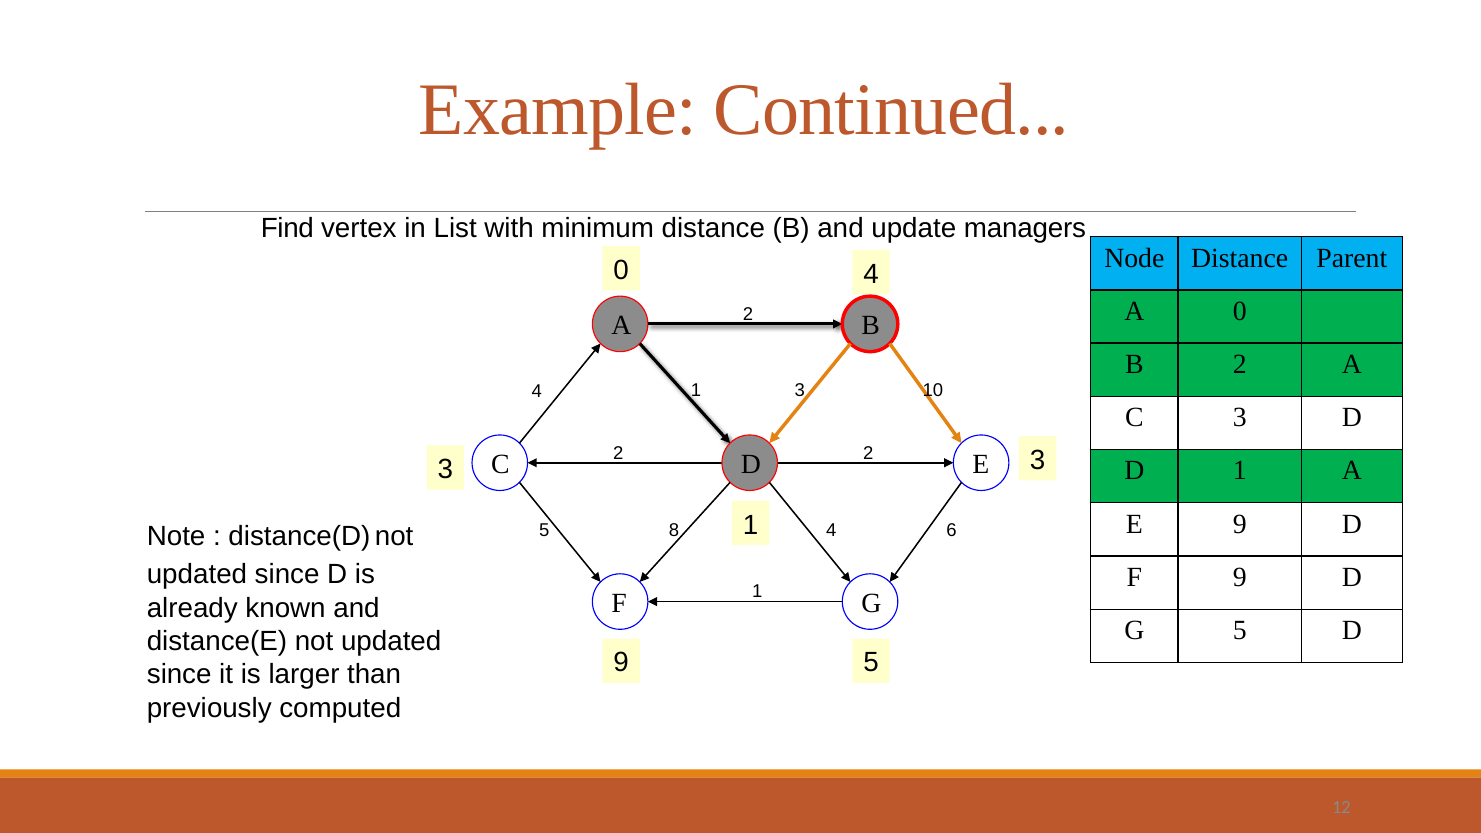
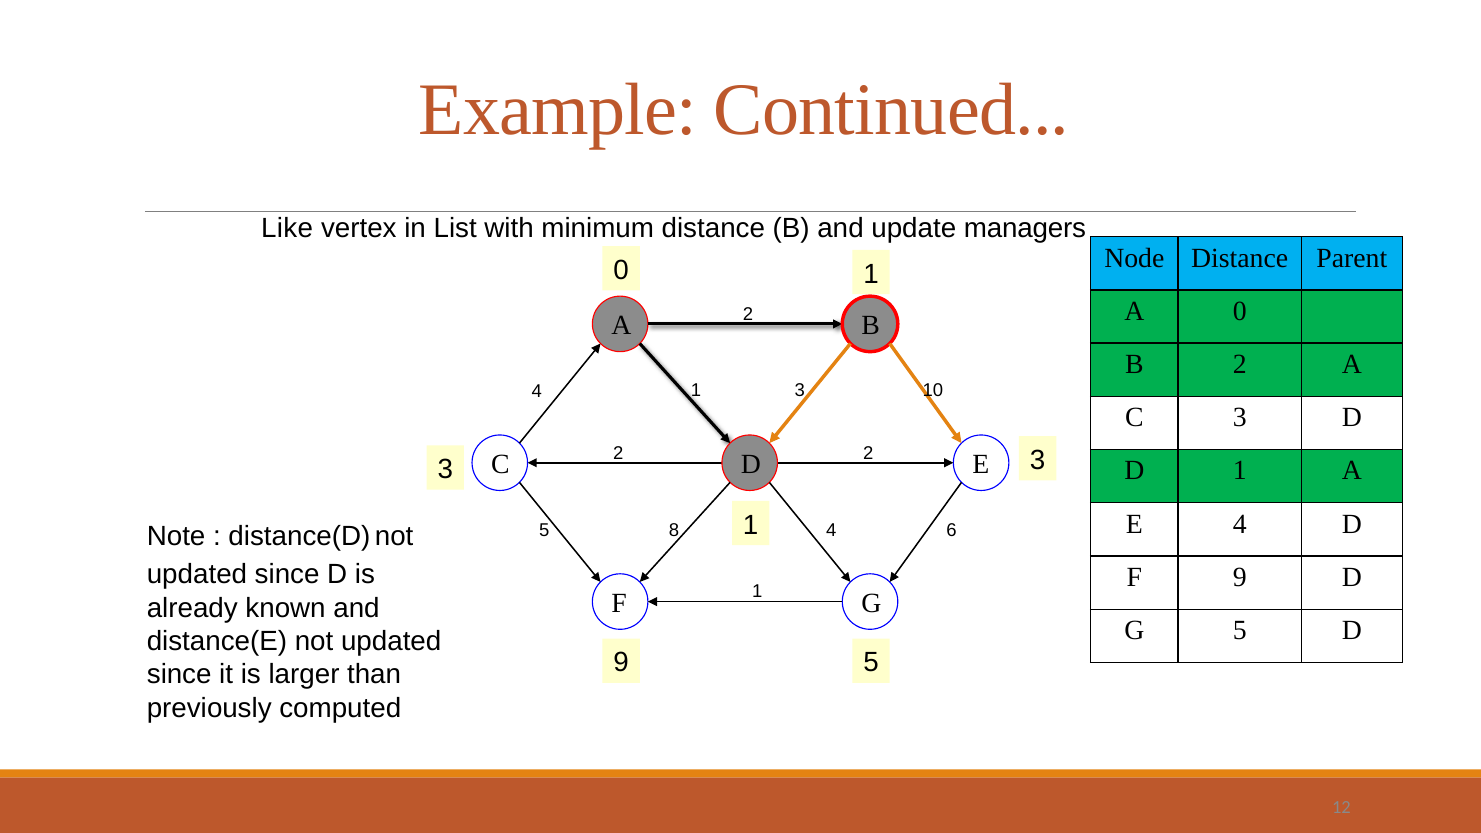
Find: Find -> Like
0 4: 4 -> 1
E 9: 9 -> 4
